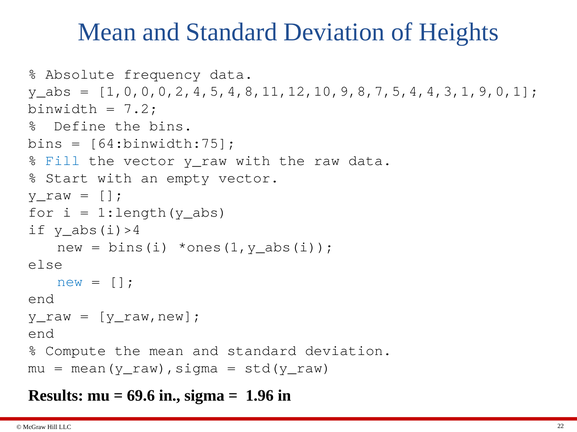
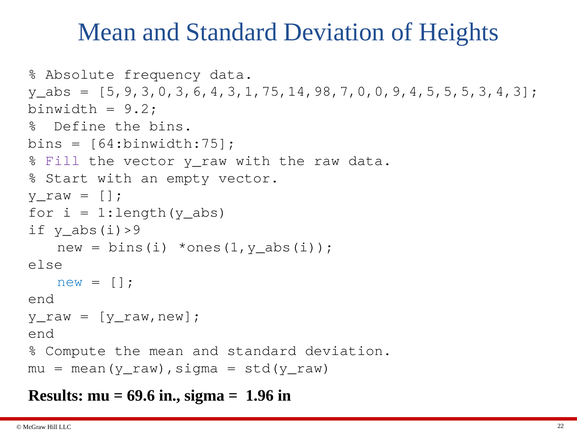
1,0,0,0,2,4,5,4,8,11,12,10,9,8,7,5,4,4,3,1,9,0,1: 1,0,0,0,2,4,5,4,8,11,12,10,9,8,7,5,4,4,3,1,9,0,1 -> 5,9,3,0,3,6,4,3,1,75,14,98,7,0,0,9,4,5,5,5,3,4,3
7.2: 7.2 -> 9.2
Fill colour: blue -> purple
y_abs(i)>4: y_abs(i)>4 -> y_abs(i)>9
